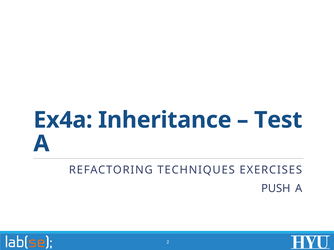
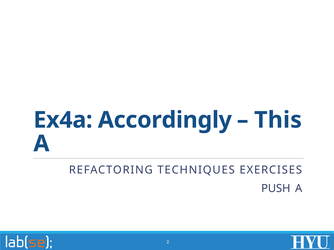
Inheritance: Inheritance -> Accordingly
Test: Test -> This
